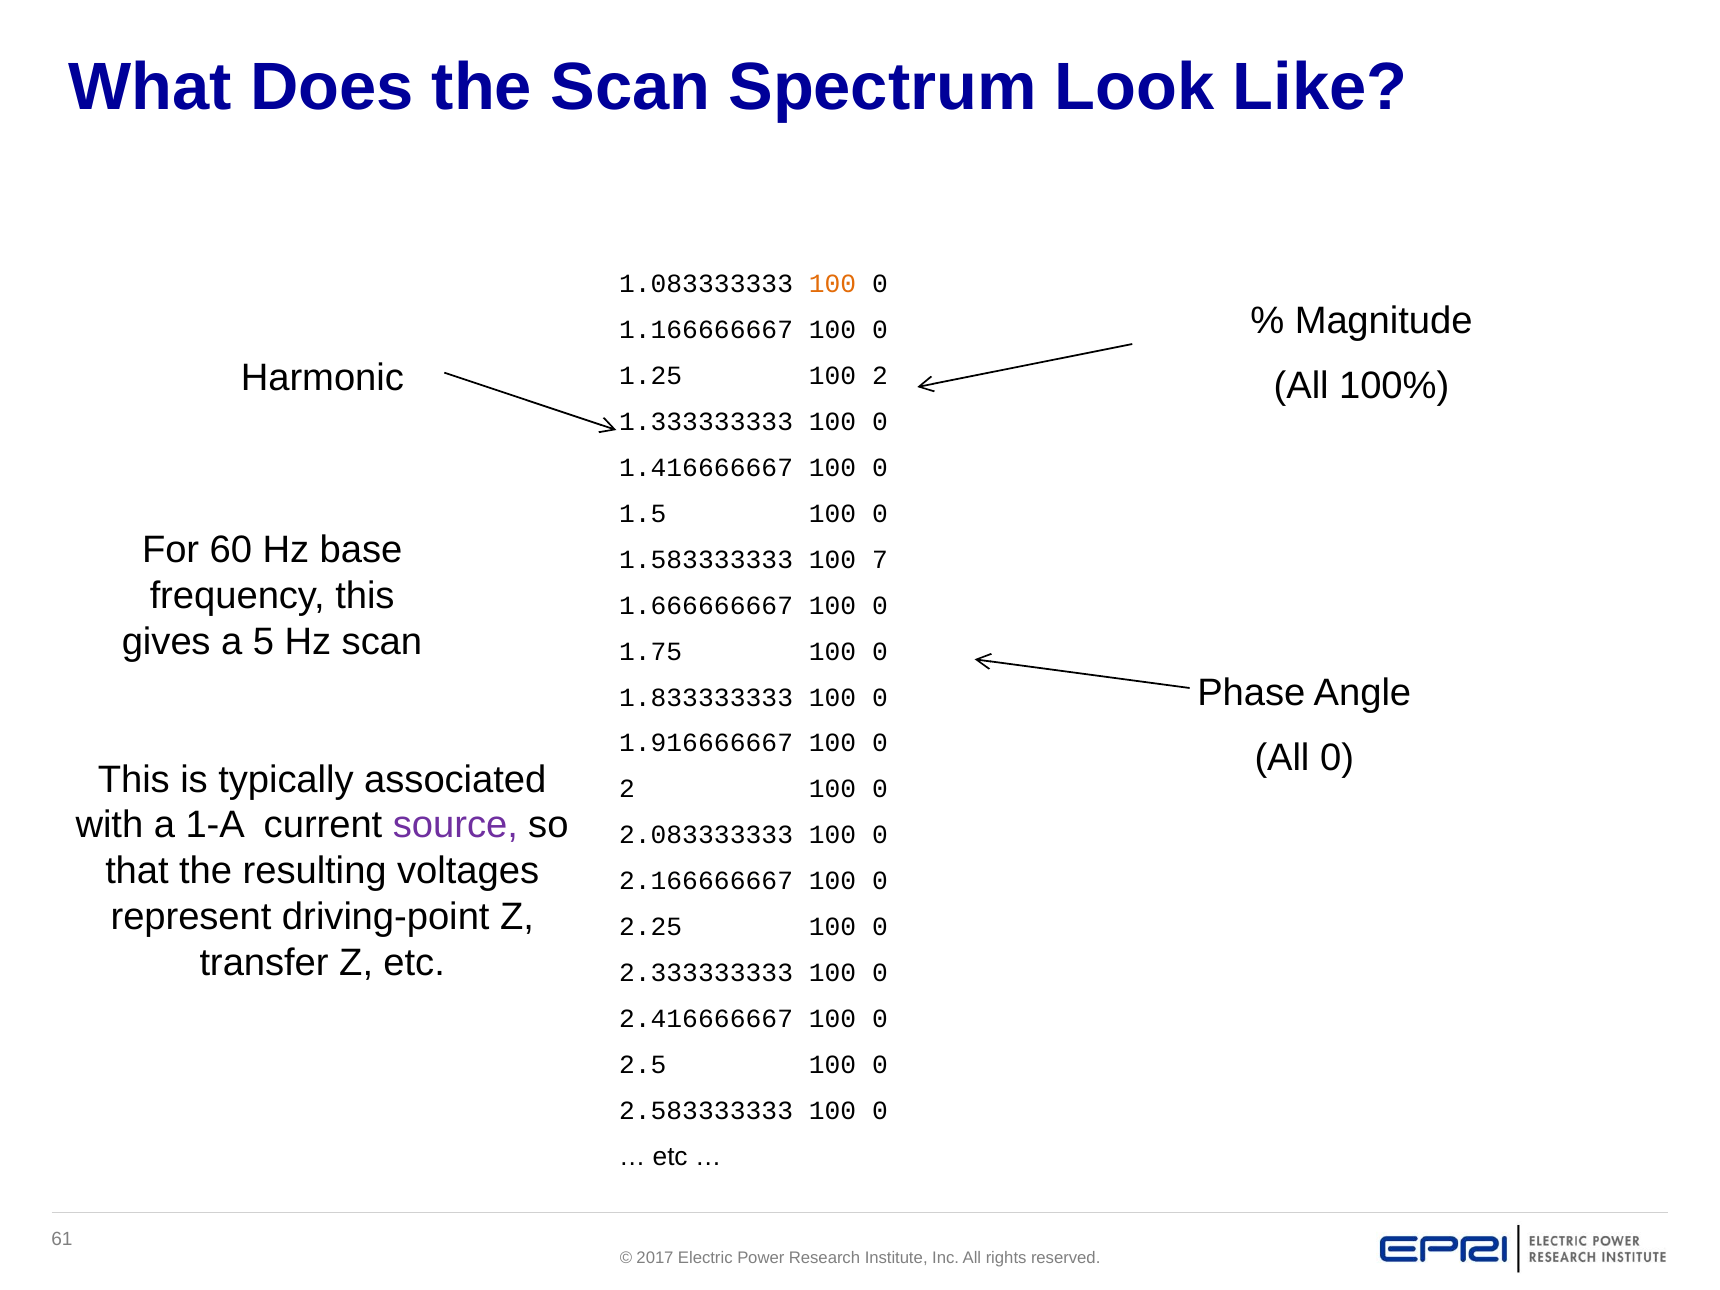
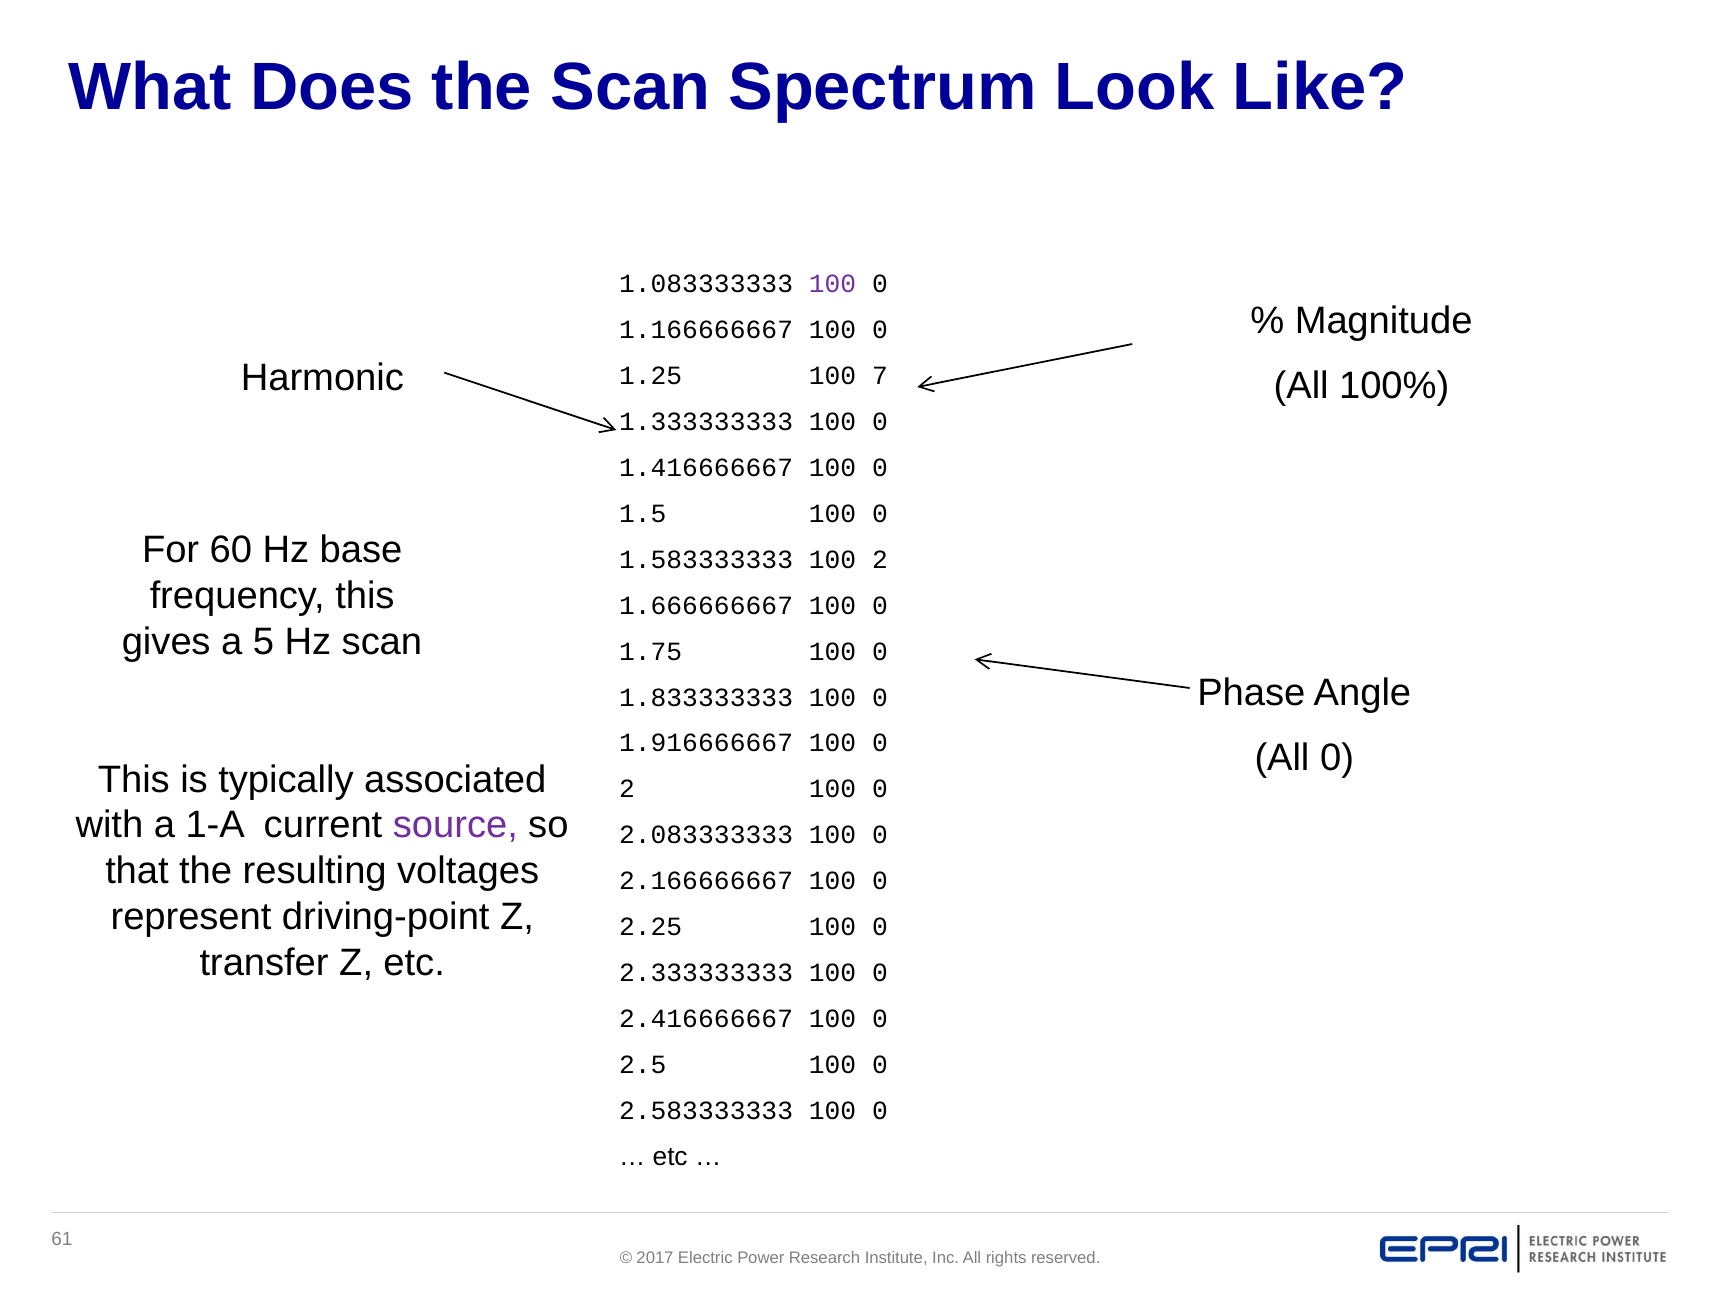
100 at (832, 284) colour: orange -> purple
100 2: 2 -> 7
100 7: 7 -> 2
